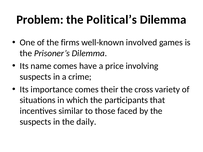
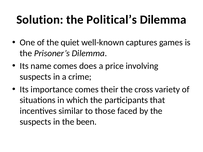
Problem: Problem -> Solution
firms: firms -> quiet
involved: involved -> captures
have: have -> does
daily: daily -> been
